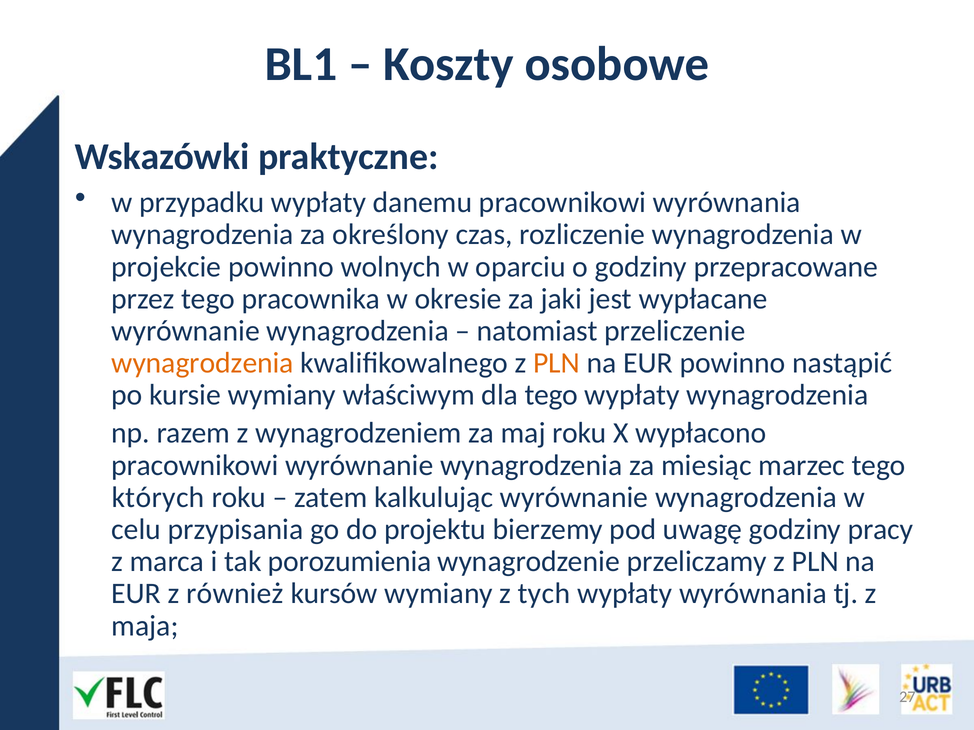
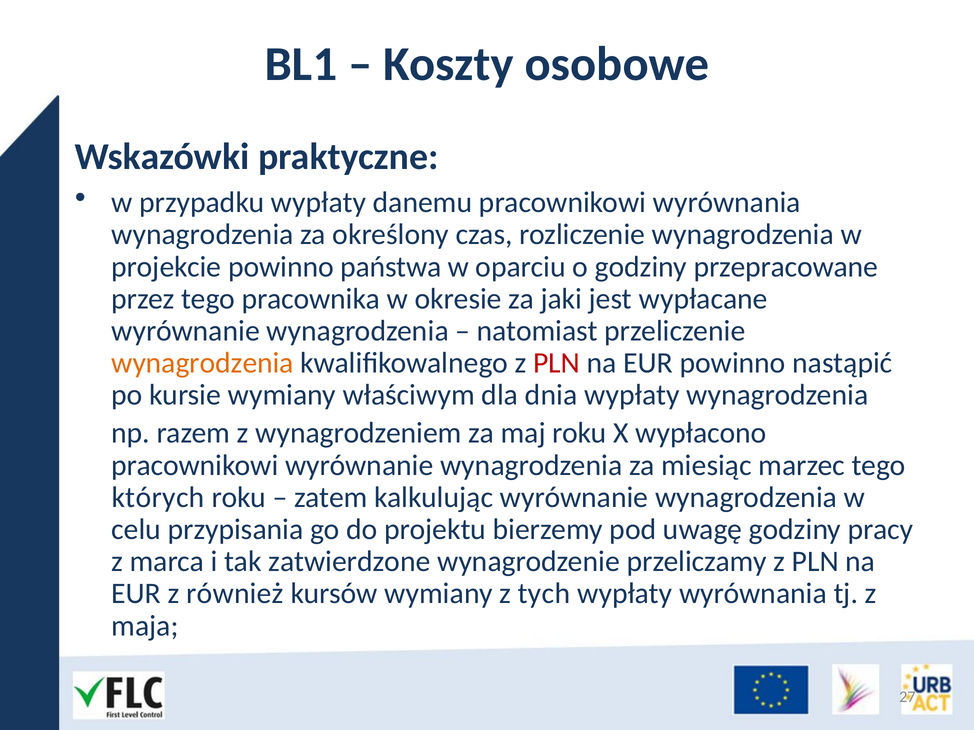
wolnych: wolnych -> państwa
PLN at (557, 363) colour: orange -> red
dla tego: tego -> dnia
porozumienia: porozumienia -> zatwierdzone
